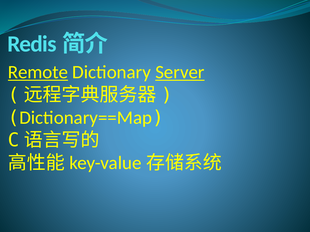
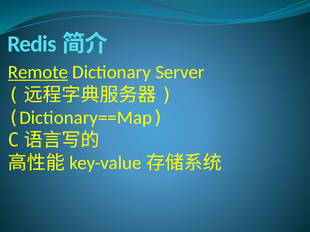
Server underline: present -> none
